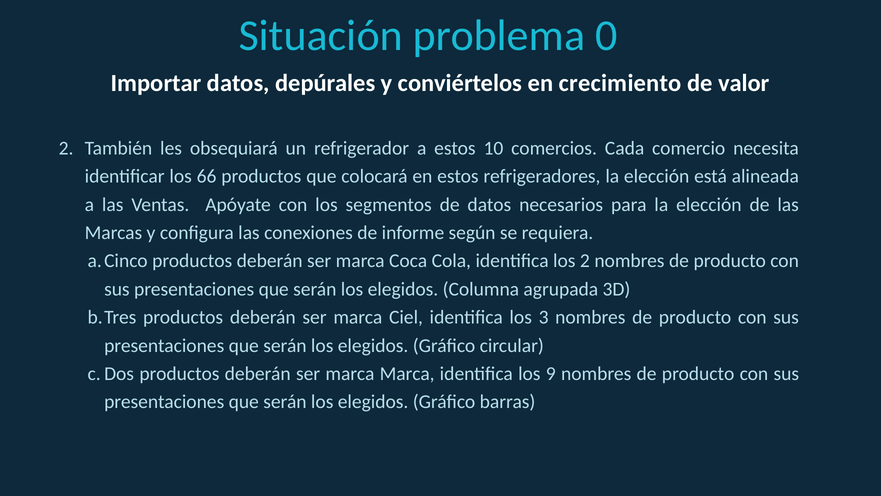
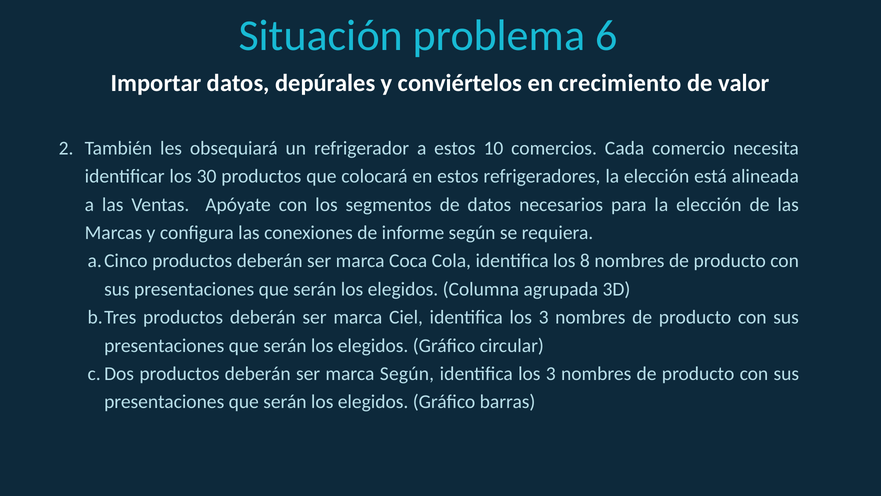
0: 0 -> 6
66: 66 -> 30
los 2: 2 -> 8
marca Marca: Marca -> Según
9 at (551, 373): 9 -> 3
